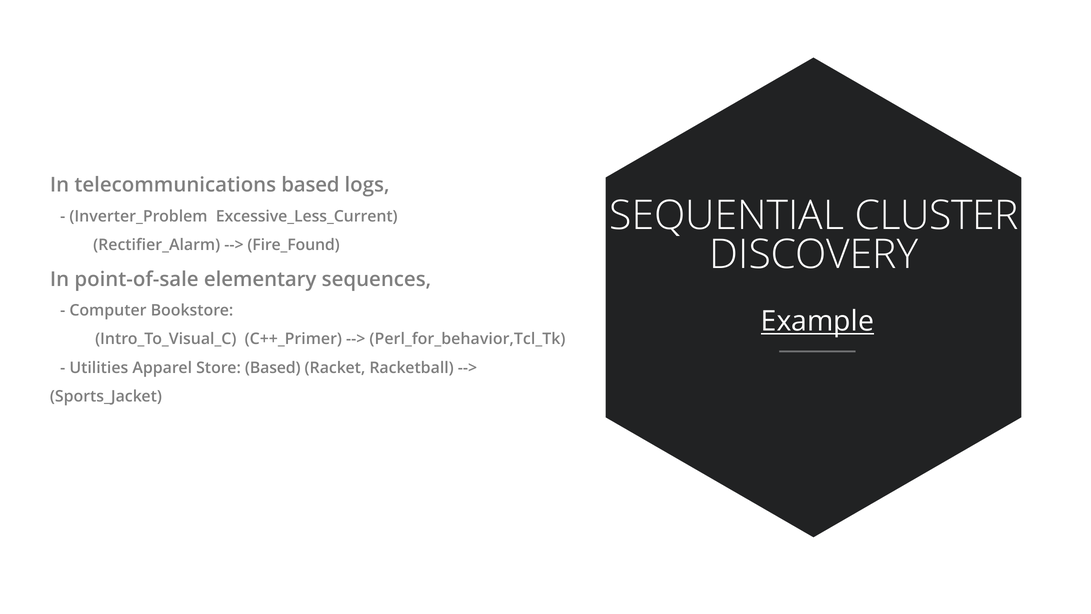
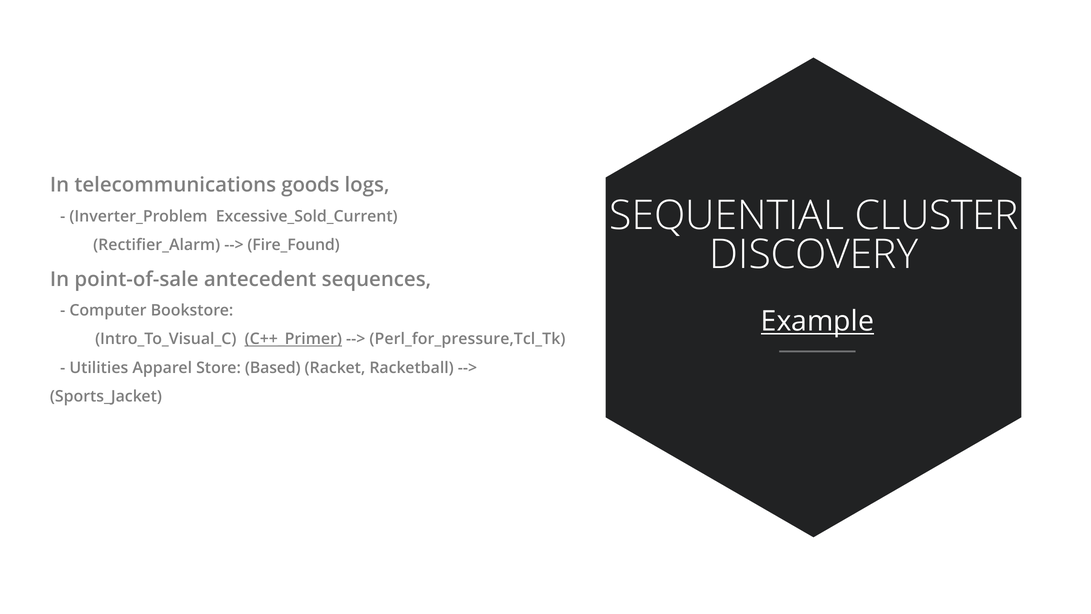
telecommunications based: based -> goods
Excessive_Less_Current: Excessive_Less_Current -> Excessive_Sold_Current
elementary: elementary -> antecedent
C++_Primer underline: none -> present
Perl_for_behavior,Tcl_Tk: Perl_for_behavior,Tcl_Tk -> Perl_for_pressure,Tcl_Tk
